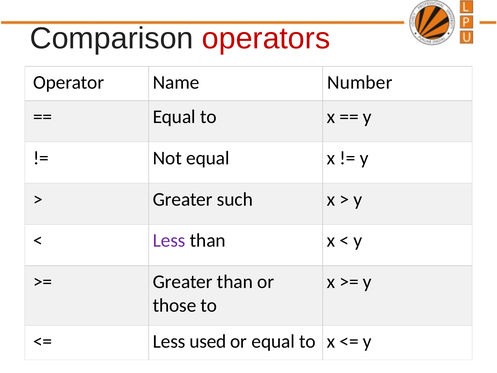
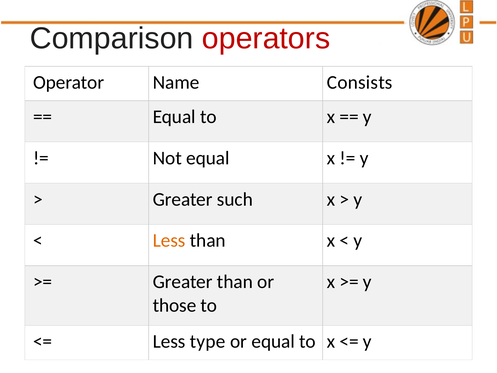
Number: Number -> Consists
Less at (169, 240) colour: purple -> orange
used: used -> type
